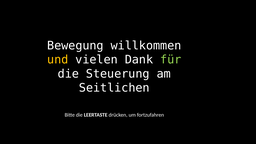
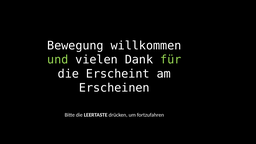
und colour: yellow -> light green
Steuerung: Steuerung -> Erscheint
Seitlichen: Seitlichen -> Erscheinen
